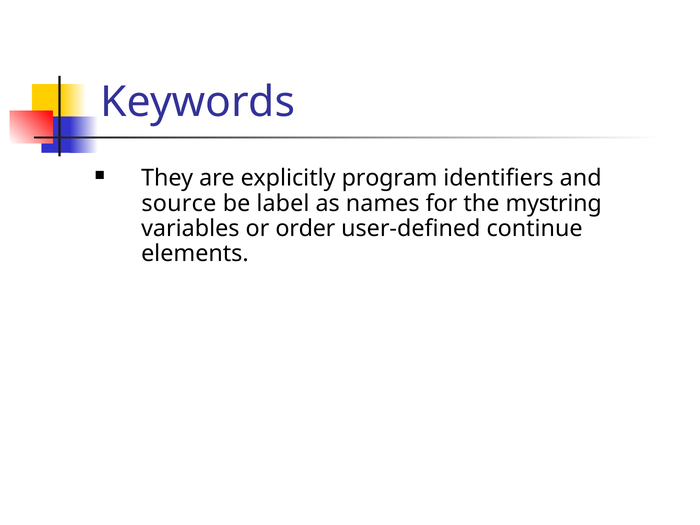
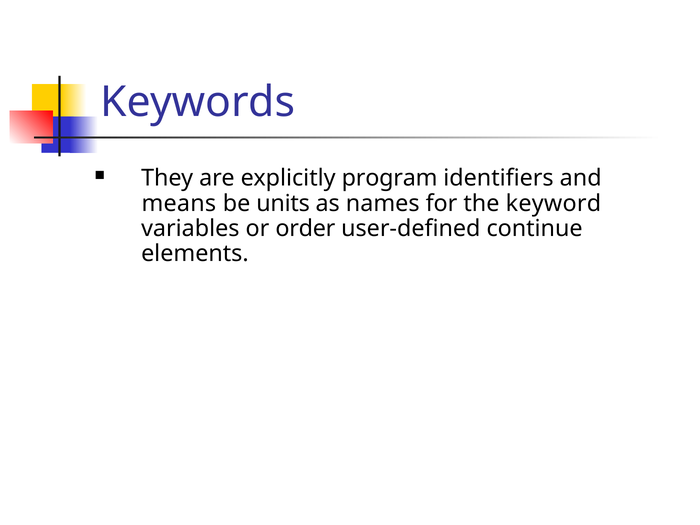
source: source -> means
label: label -> units
mystring: mystring -> keyword
